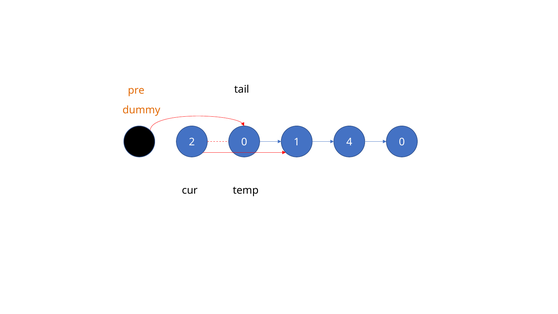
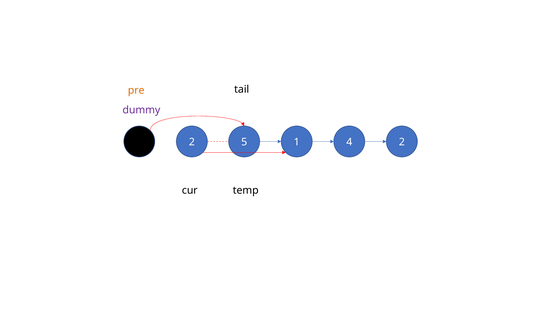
dummy colour: orange -> purple
2 0: 0 -> 5
1 0: 0 -> 2
